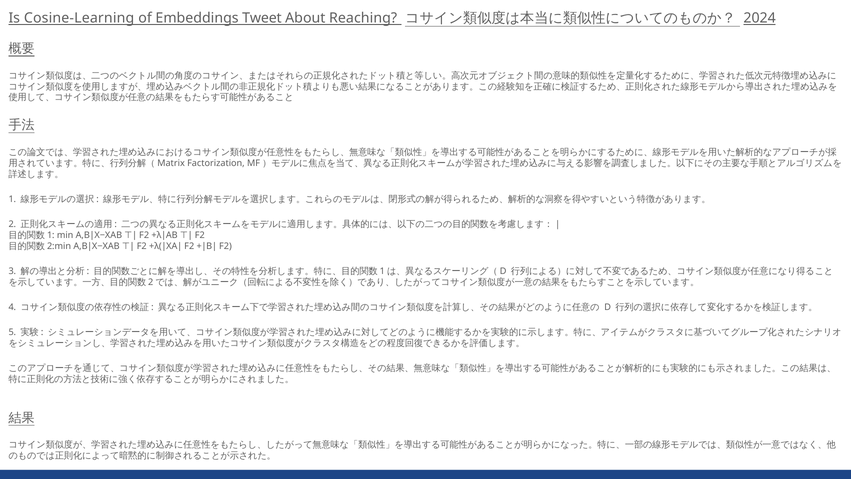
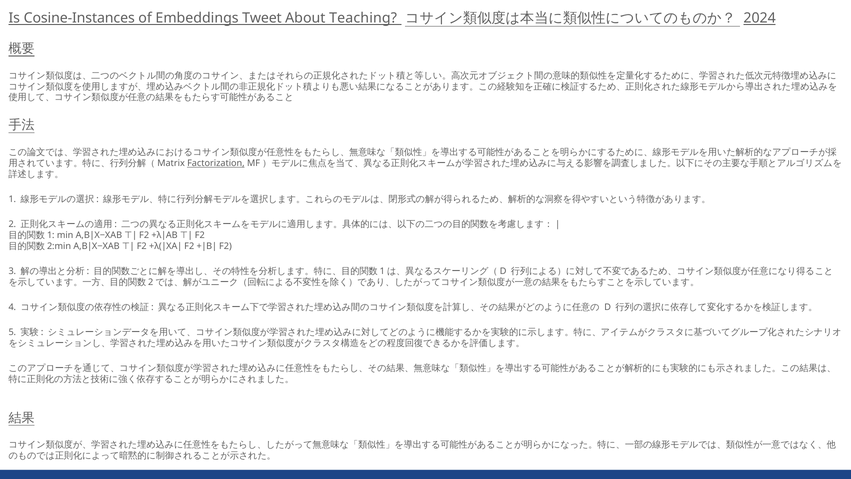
Cosine-Learning: Cosine-Learning -> Cosine-Instances
Reaching: Reaching -> Teaching
Factorization underline: none -> present
